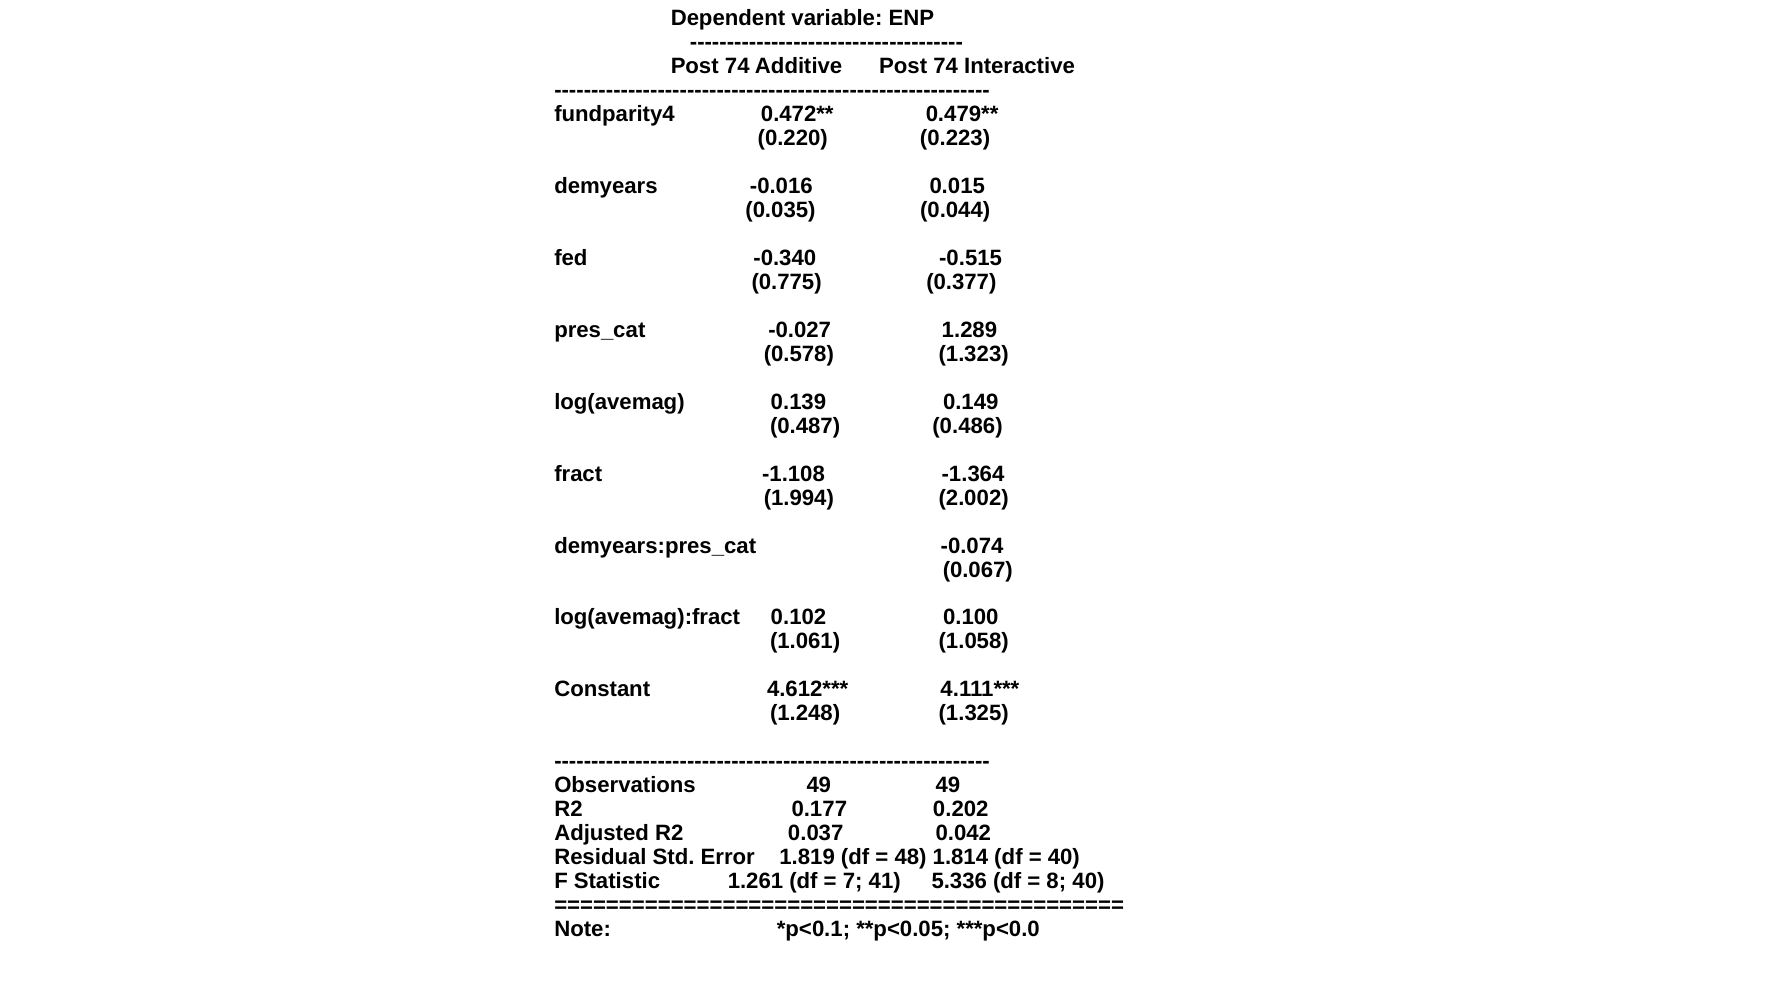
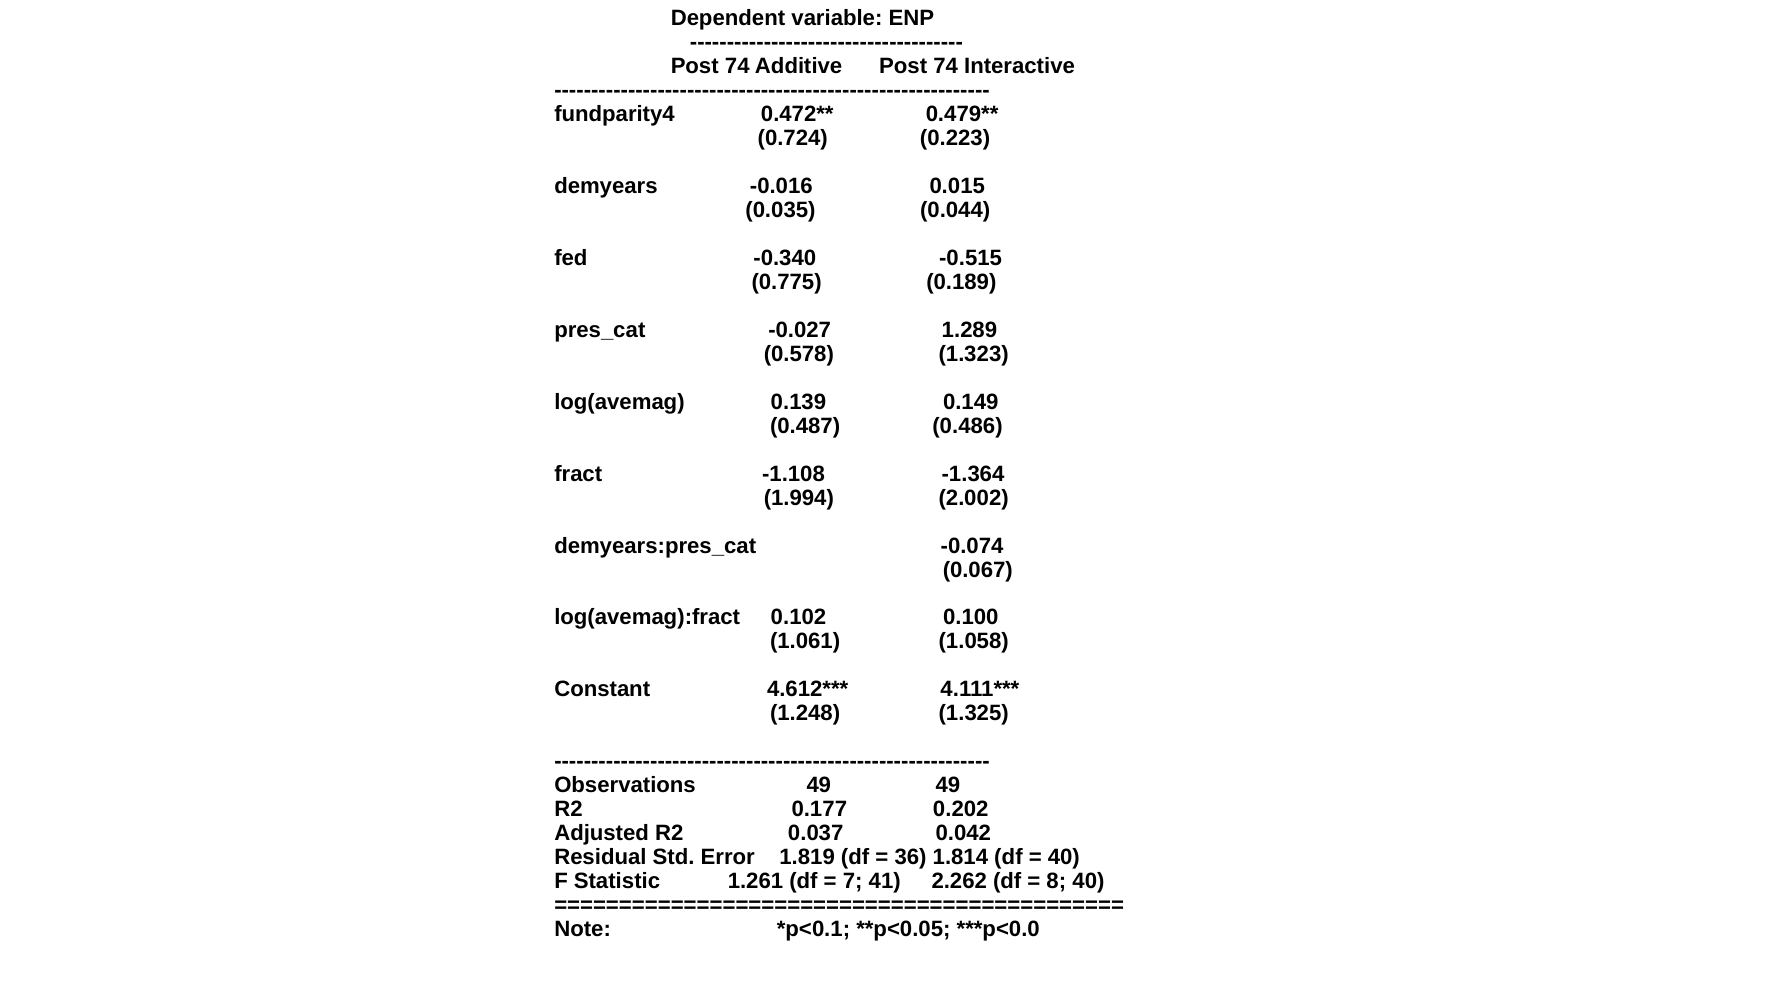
0.220: 0.220 -> 0.724
0.377: 0.377 -> 0.189
48: 48 -> 36
5.336: 5.336 -> 2.262
